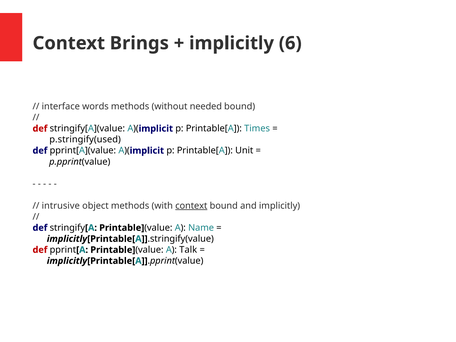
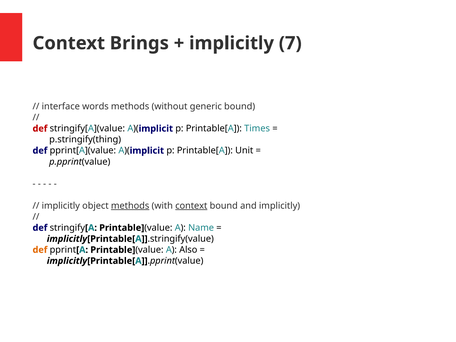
6: 6 -> 7
needed: needed -> generic
p.stringify(used: p.stringify(used -> p.stringify(thing
intrusive at (61, 206): intrusive -> implicitly
methods at (130, 206) underline: none -> present
def at (40, 250) colour: red -> orange
Talk: Talk -> Also
